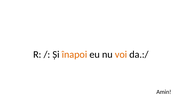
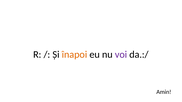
voi colour: orange -> purple
